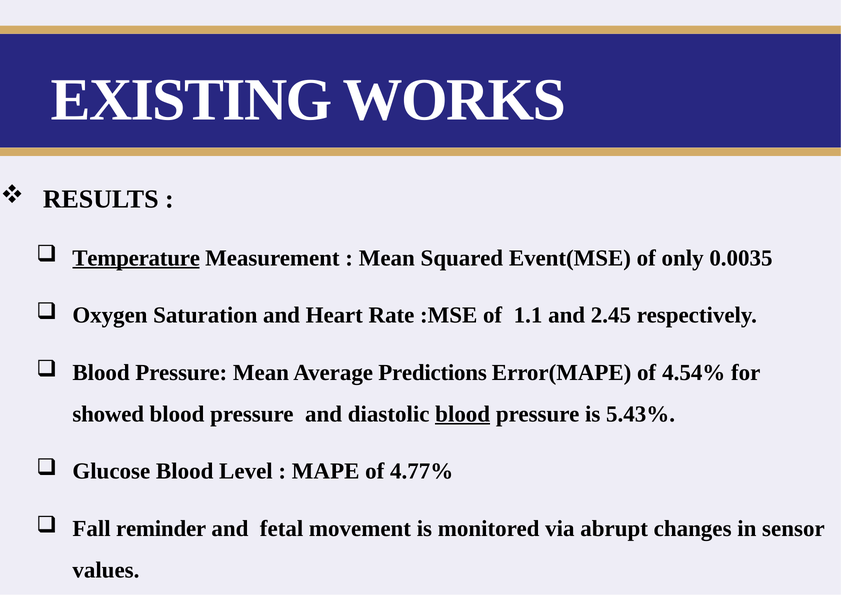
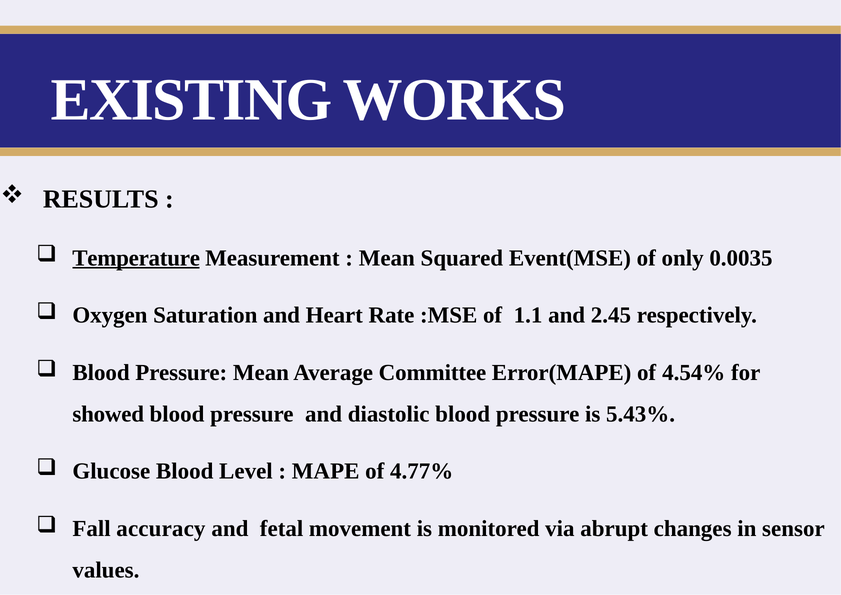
Predictions: Predictions -> Committee
blood at (463, 414) underline: present -> none
reminder: reminder -> accuracy
